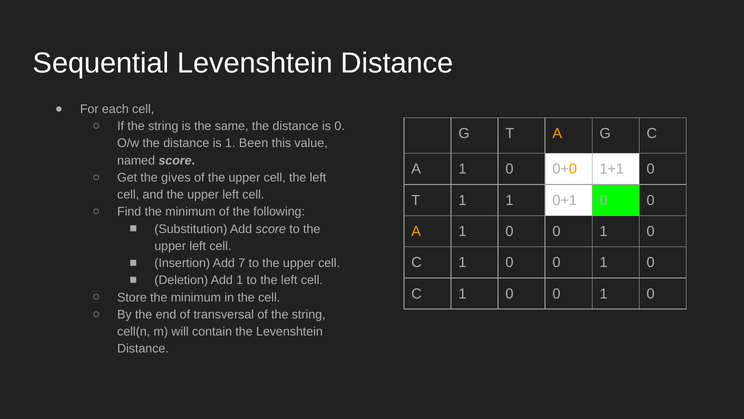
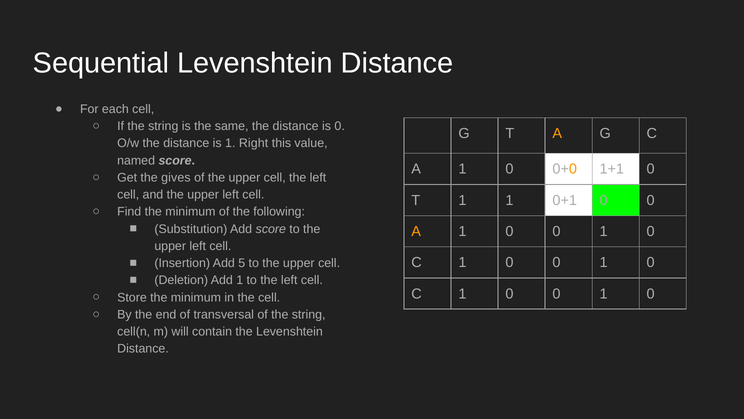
Been: Been -> Right
7: 7 -> 5
